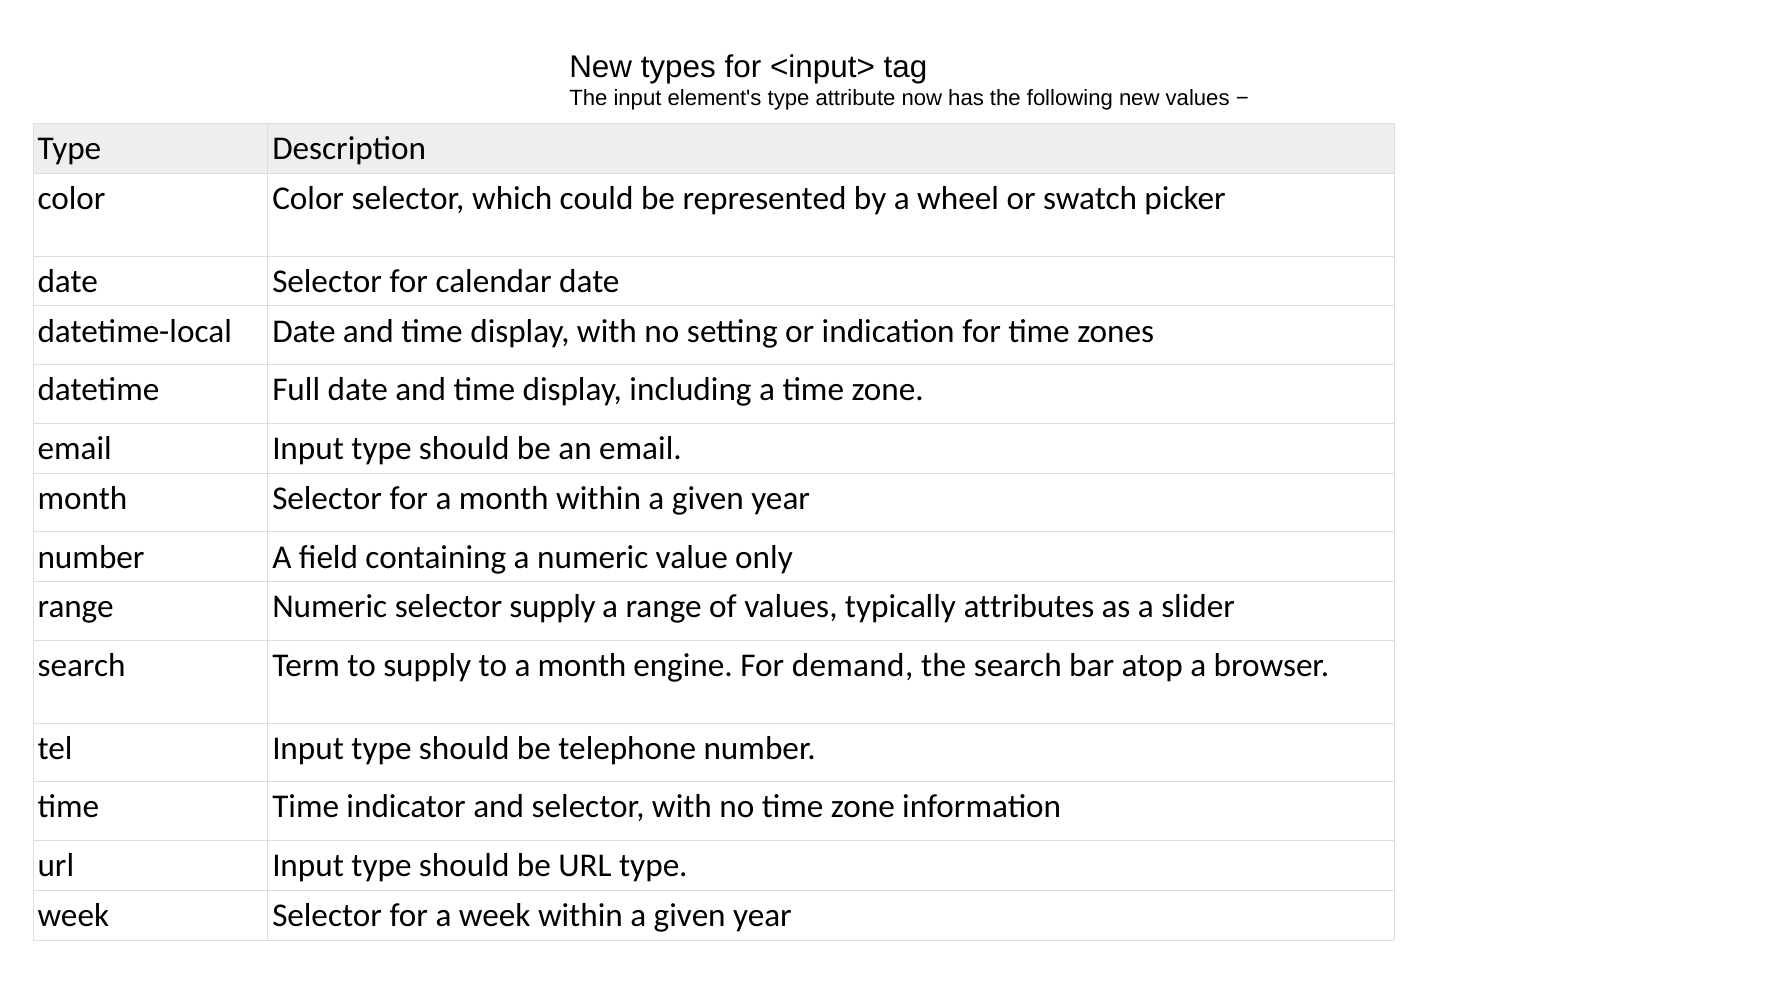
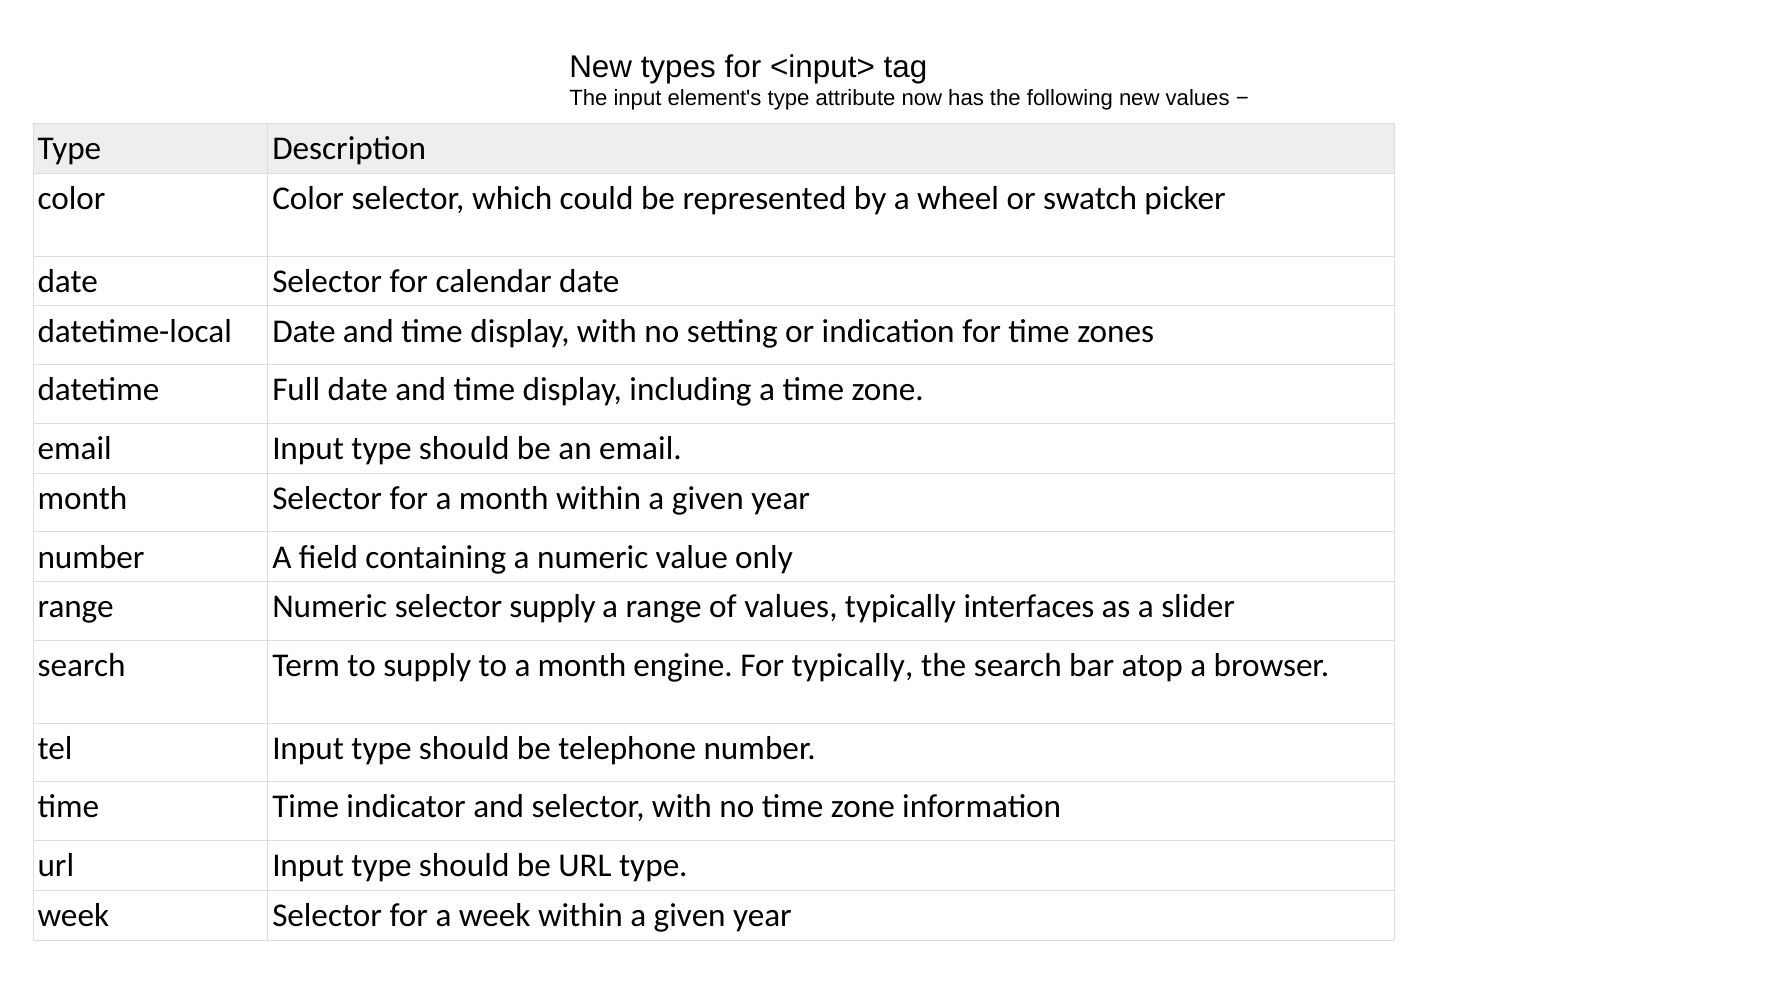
attributes: attributes -> interfaces
For demand: demand -> typically
